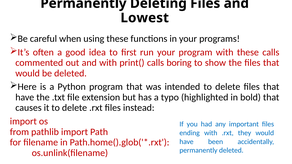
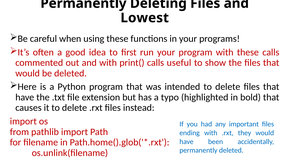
boring: boring -> useful
